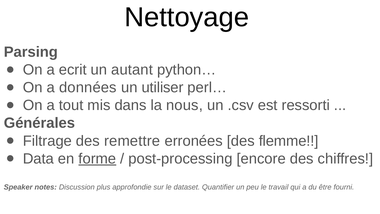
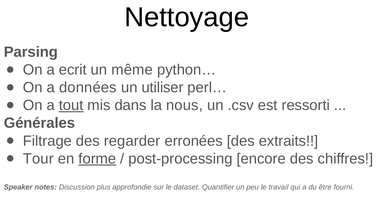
autant: autant -> même
tout underline: none -> present
remettre: remettre -> regarder
flemme: flemme -> extraits
Data: Data -> Tour
